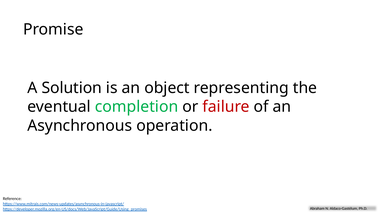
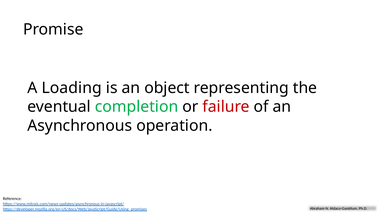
Solution: Solution -> Loading
